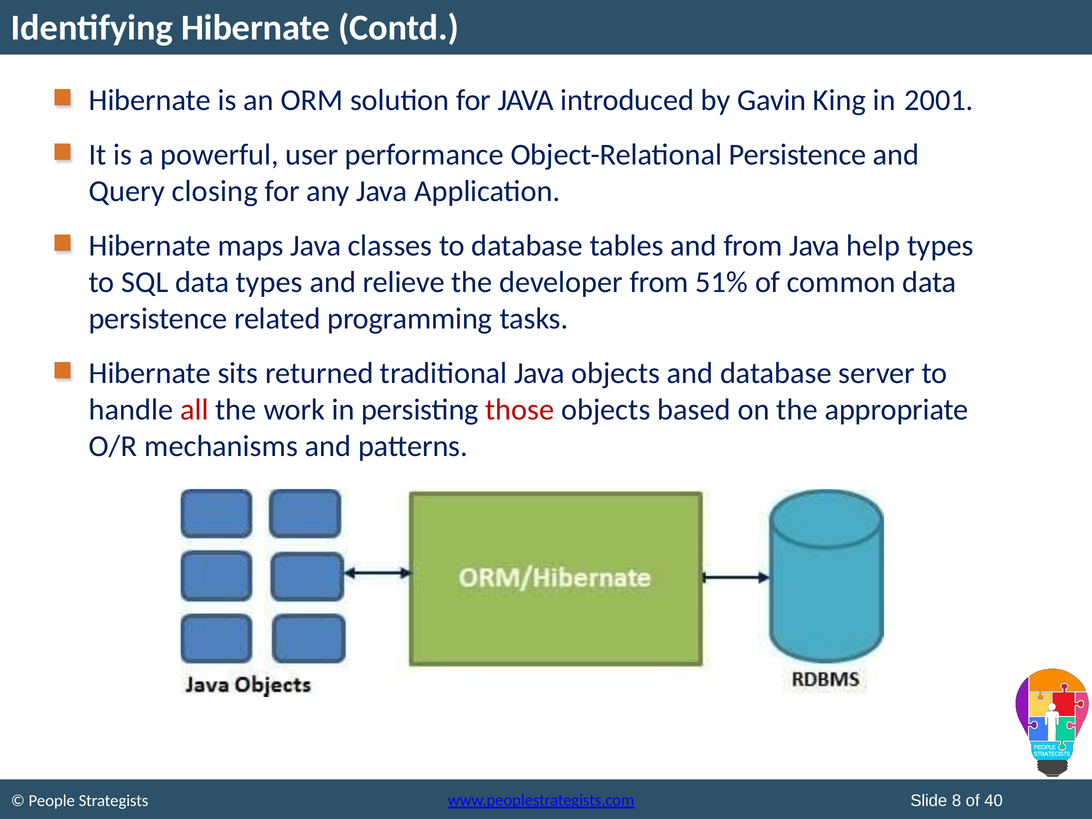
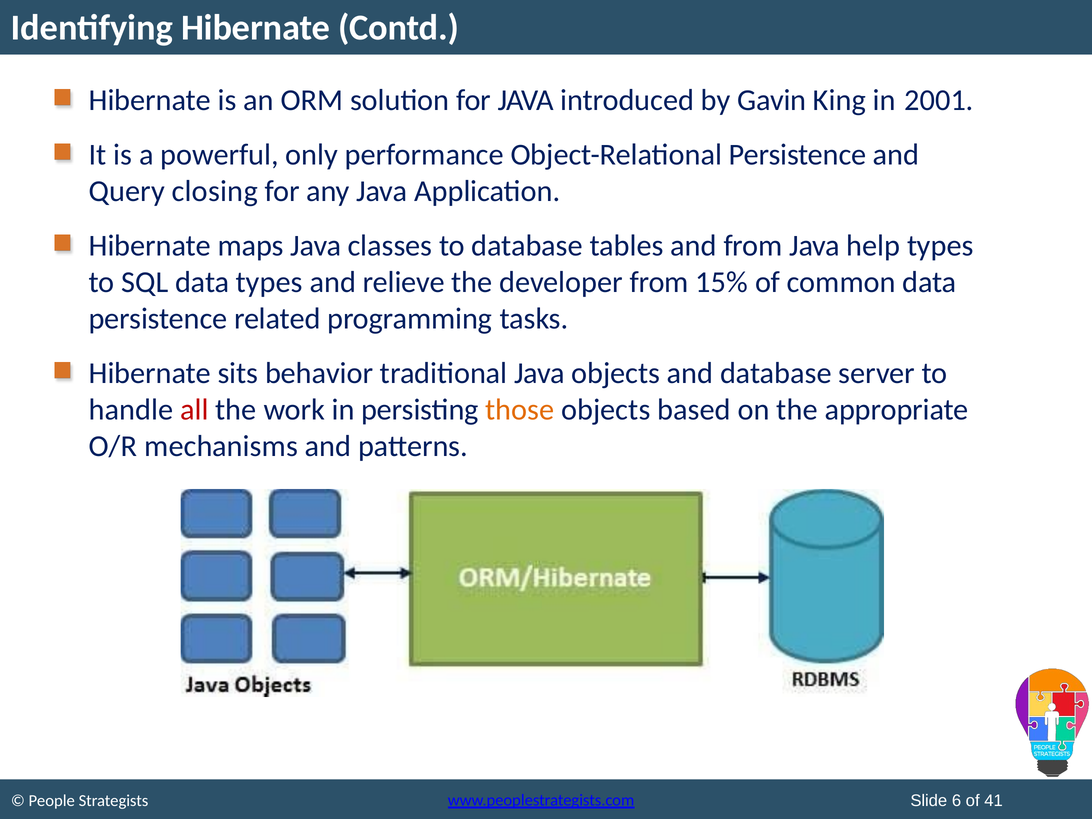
user: user -> only
51%: 51% -> 15%
returned: returned -> behavior
those colour: red -> orange
8: 8 -> 6
40: 40 -> 41
